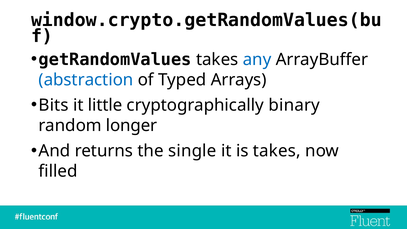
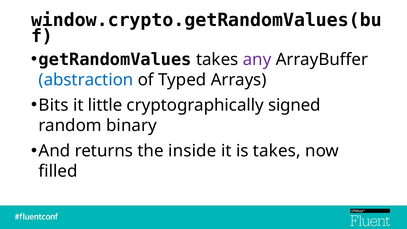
any colour: blue -> purple
binary: binary -> signed
longer: longer -> binary
single: single -> inside
